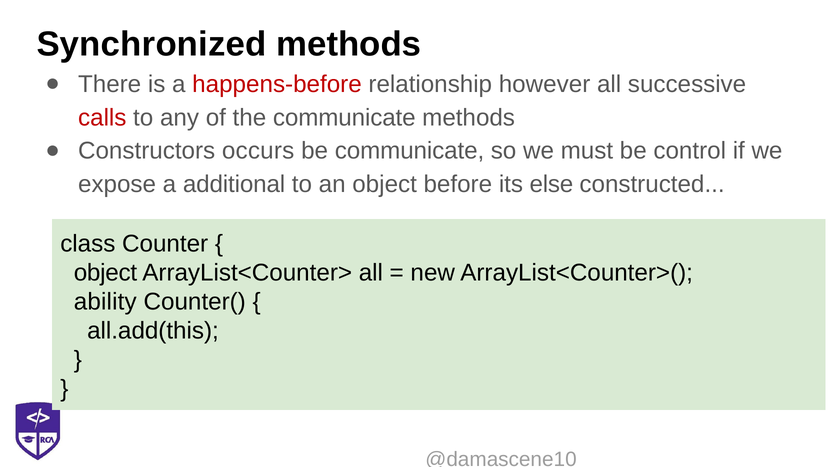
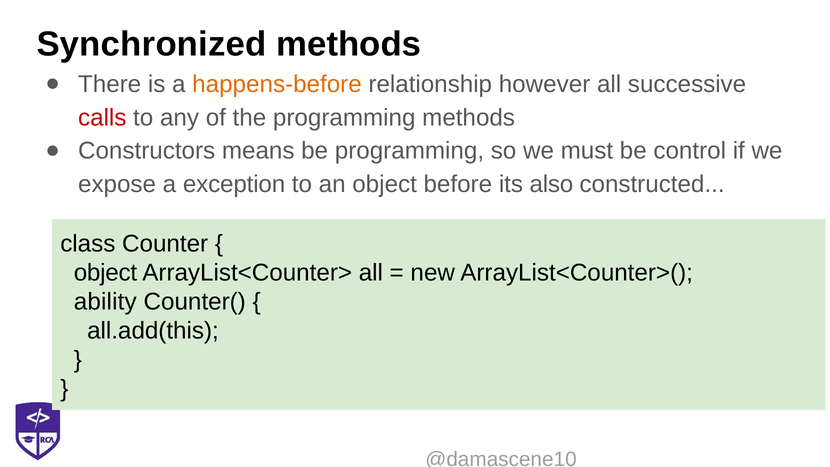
happens-before colour: red -> orange
the communicate: communicate -> programming
occurs: occurs -> means
be communicate: communicate -> programming
additional: additional -> exception
else: else -> also
